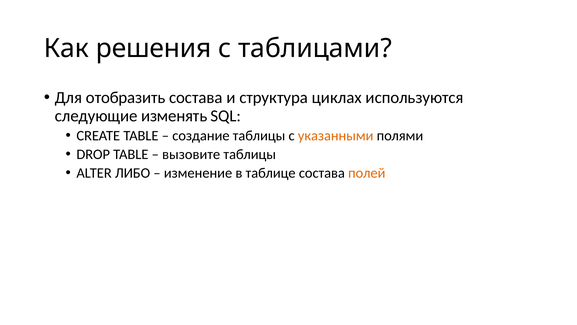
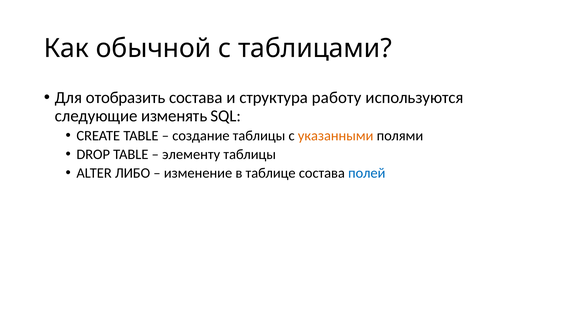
решения: решения -> обычной
циклах: циклах -> работу
вызовите: вызовите -> элементу
полей colour: orange -> blue
